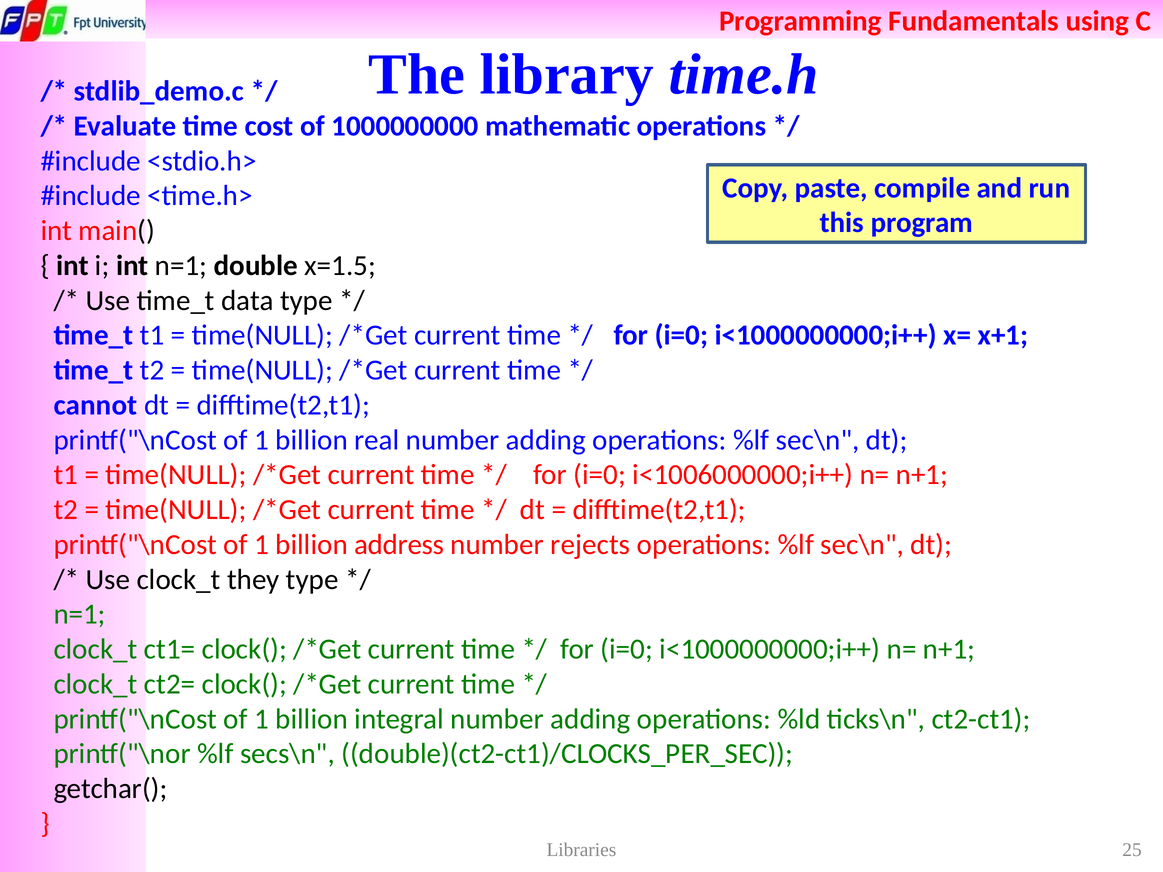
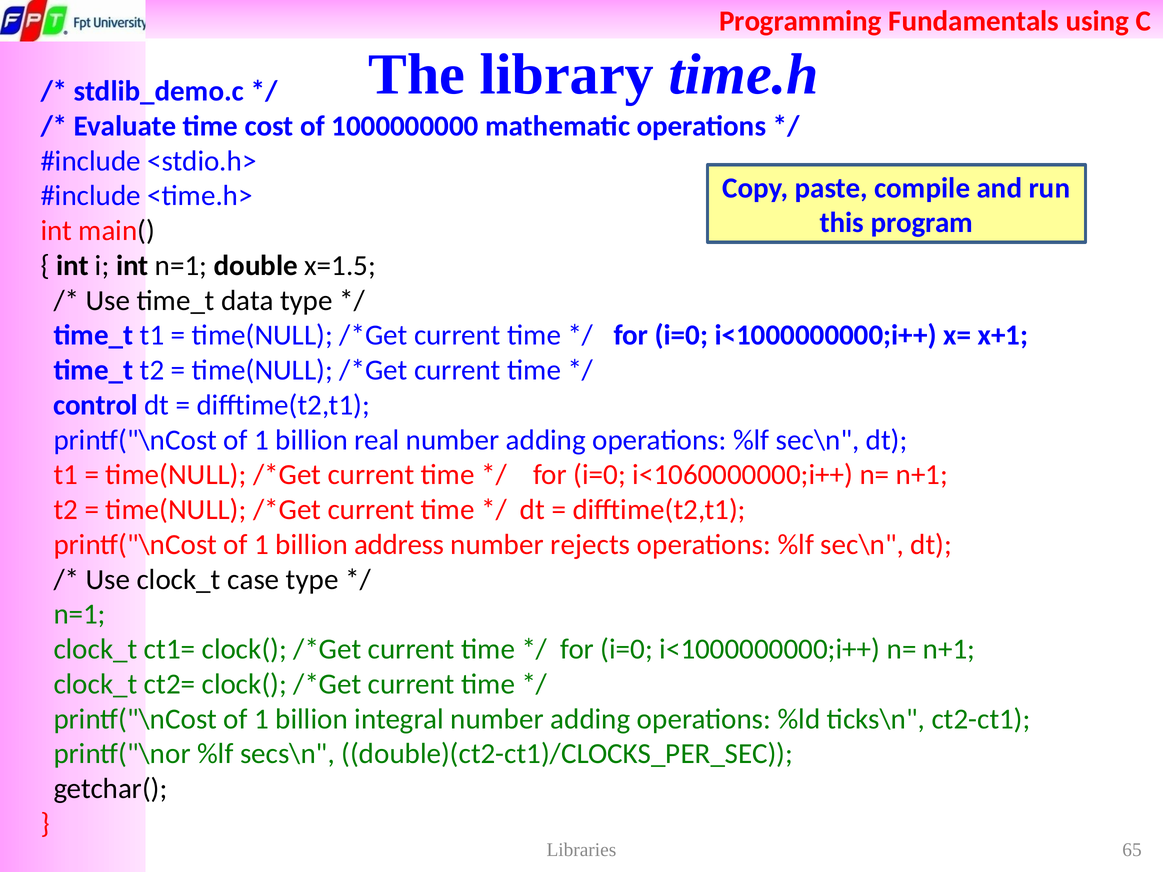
cannot: cannot -> control
i<1006000000;i++: i<1006000000;i++ -> i<1060000000;i++
they: they -> case
25: 25 -> 65
